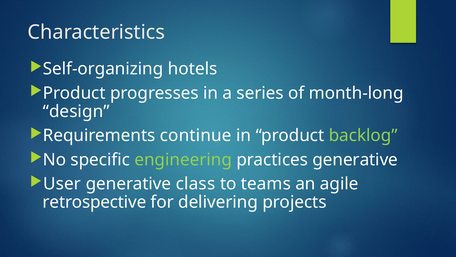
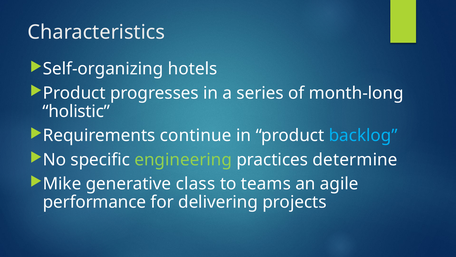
design: design -> holistic
backlog colour: light green -> light blue
practices generative: generative -> determine
User: User -> Mike
retrospective: retrospective -> performance
